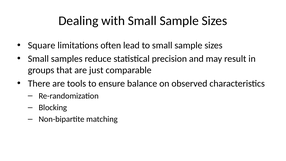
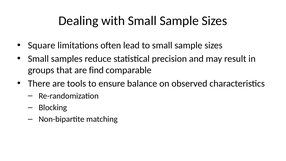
just: just -> find
